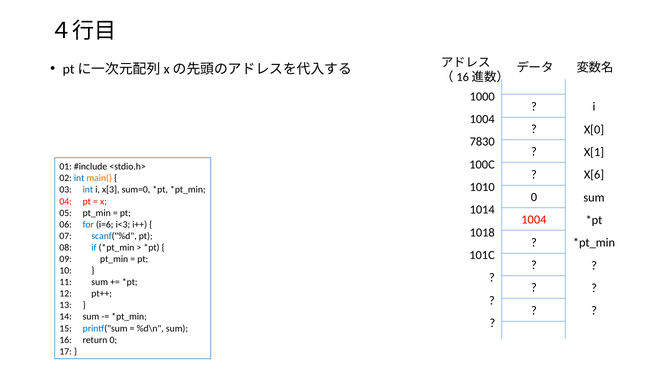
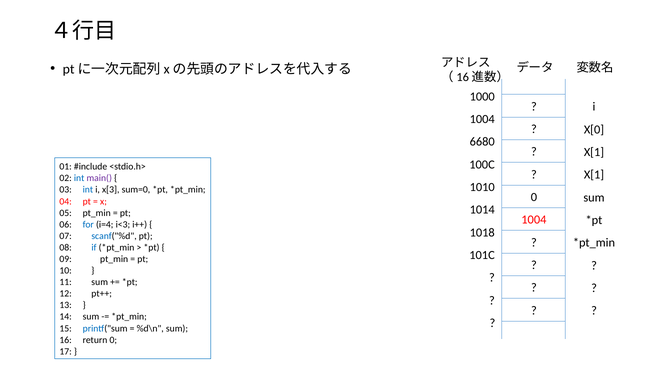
7830: 7830 -> 6680
X[6 at (594, 175): X[6 -> X[1
main( colour: orange -> purple
i=6: i=6 -> i=4
